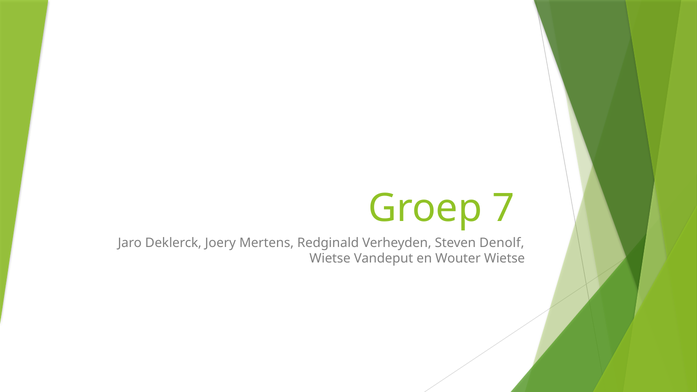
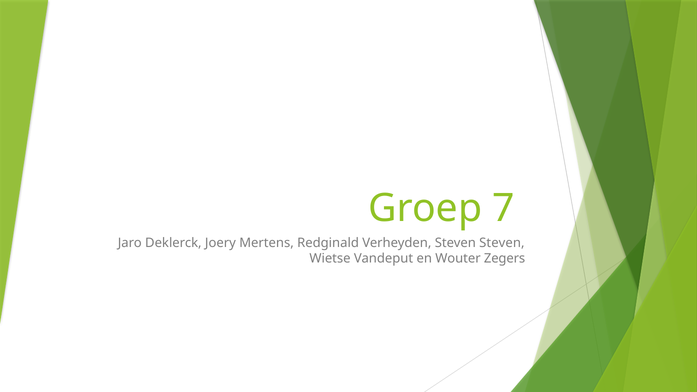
Steven Denolf: Denolf -> Steven
Wouter Wietse: Wietse -> Zegers
